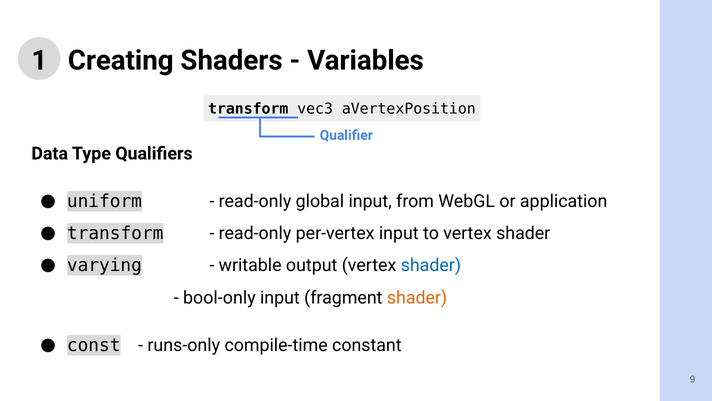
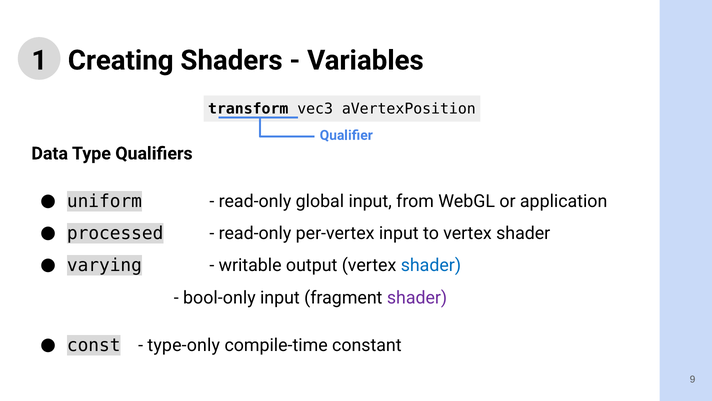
transform at (115, 233): transform -> processed
shader at (417, 297) colour: orange -> purple
runs-only: runs-only -> type-only
